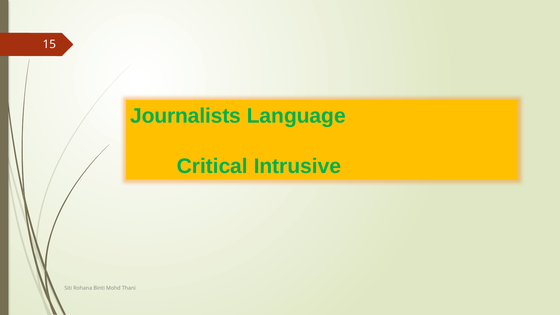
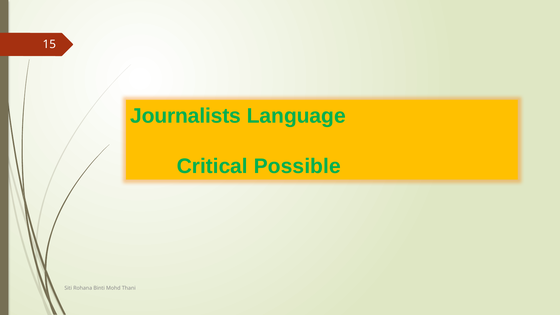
Intrusive: Intrusive -> Possible
